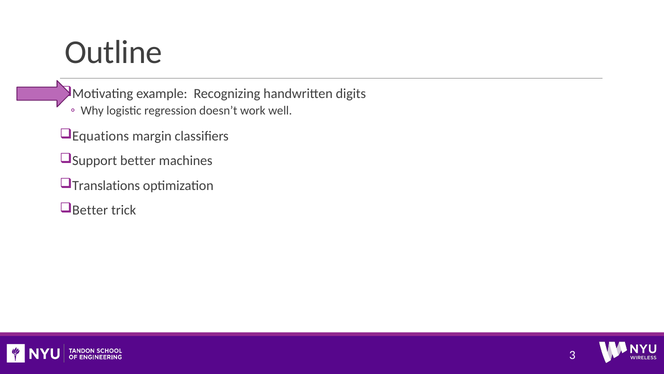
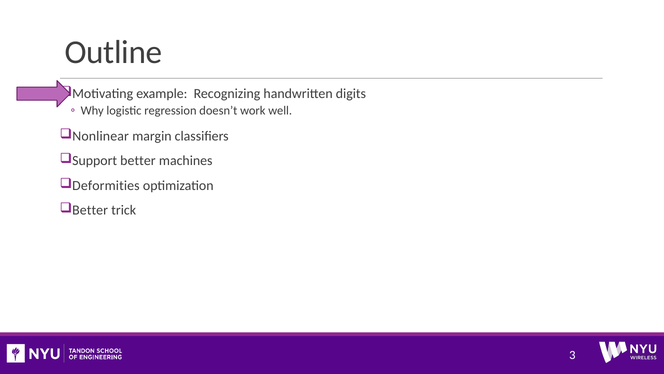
Equations: Equations -> Nonlinear
Translations: Translations -> Deformities
